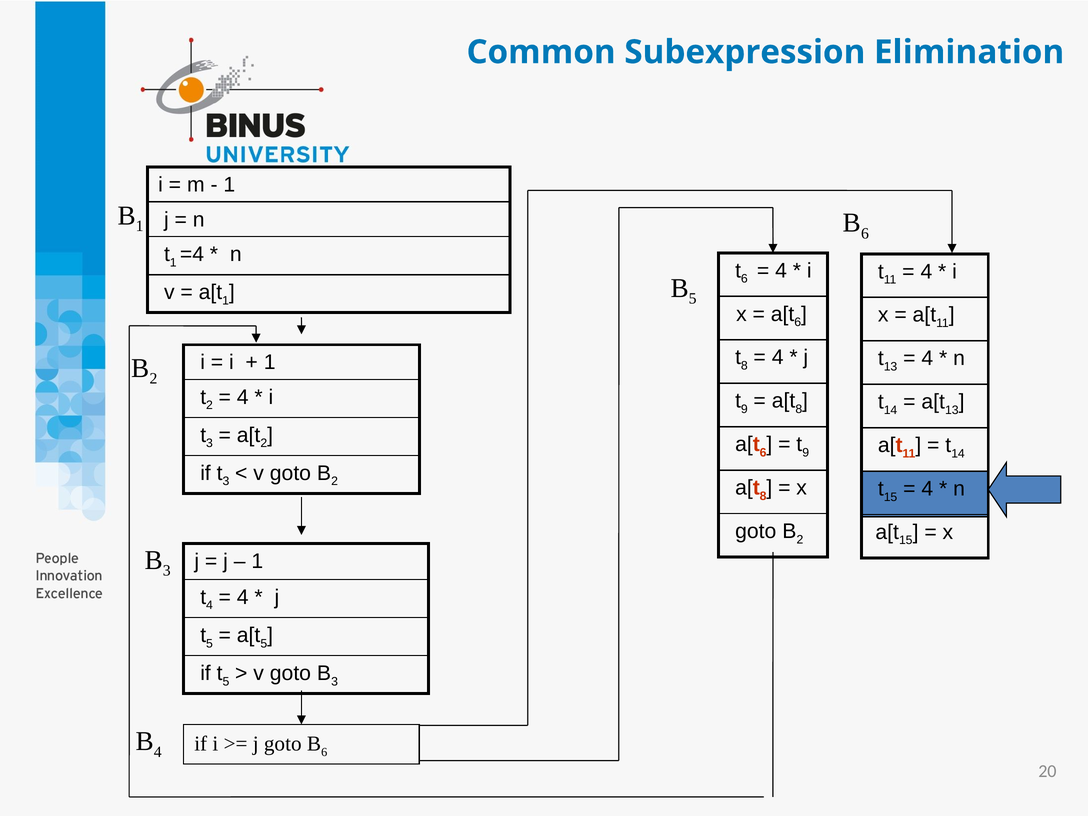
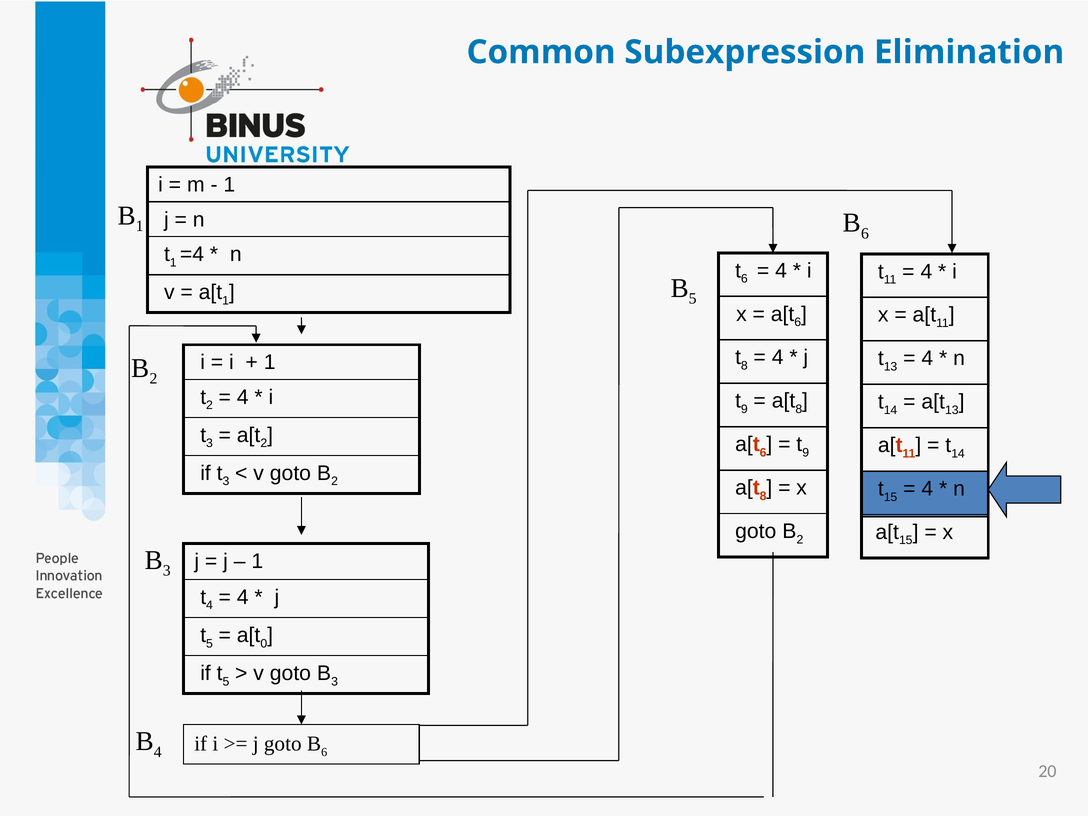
5 at (264, 643): 5 -> 0
